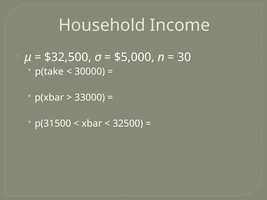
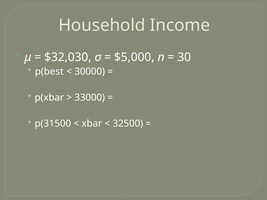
$32,500: $32,500 -> $32,030
p(take: p(take -> p(best
